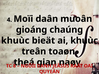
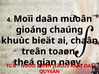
ai khuùc: khuùc -> chaân
